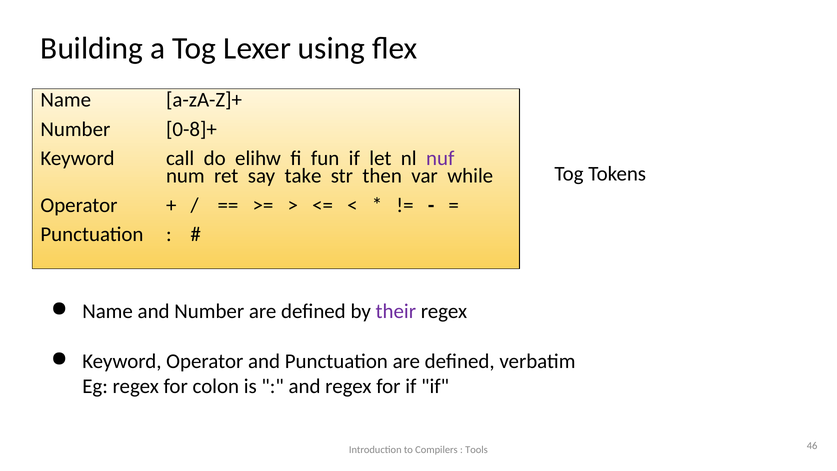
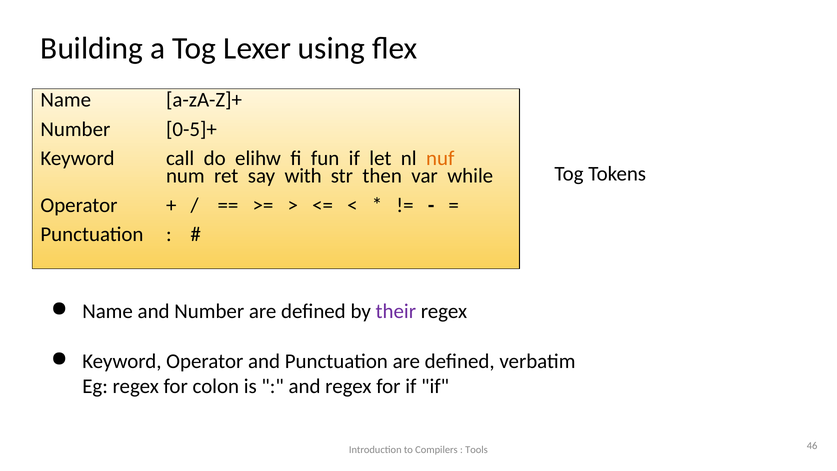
0-8]+: 0-8]+ -> 0-5]+
nuf colour: purple -> orange
take: take -> with
